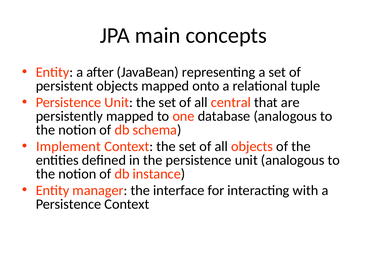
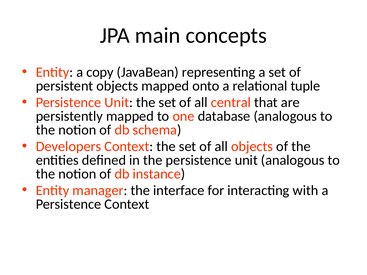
after: after -> copy
Implement: Implement -> Developers
